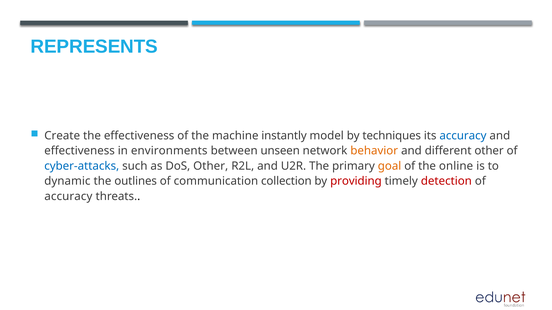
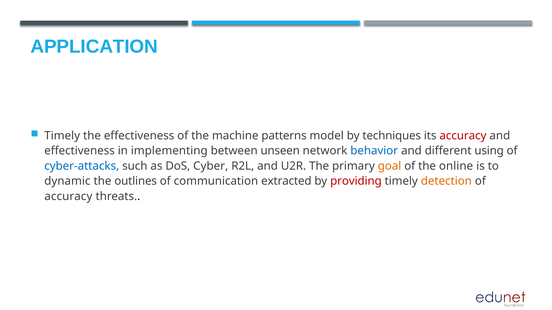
REPRESENTS: REPRESENTS -> APPLICATION
Create at (62, 136): Create -> Timely
instantly: instantly -> patterns
accuracy at (463, 136) colour: blue -> red
environments: environments -> implementing
behavior colour: orange -> blue
different other: other -> using
DoS Other: Other -> Cyber
collection: collection -> extracted
detection colour: red -> orange
